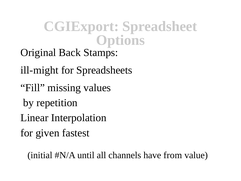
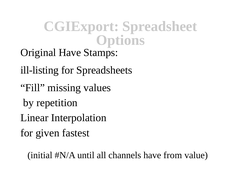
Original Back: Back -> Have
ill-might: ill-might -> ill-listing
